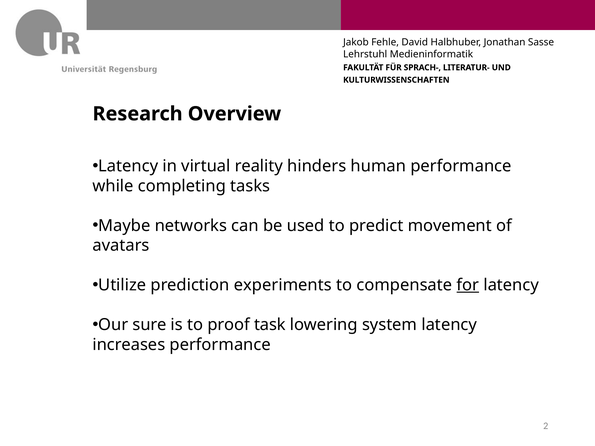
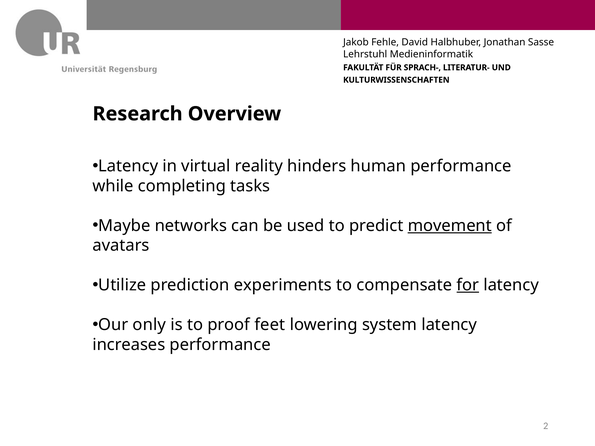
movement underline: none -> present
sure: sure -> only
task: task -> feet
